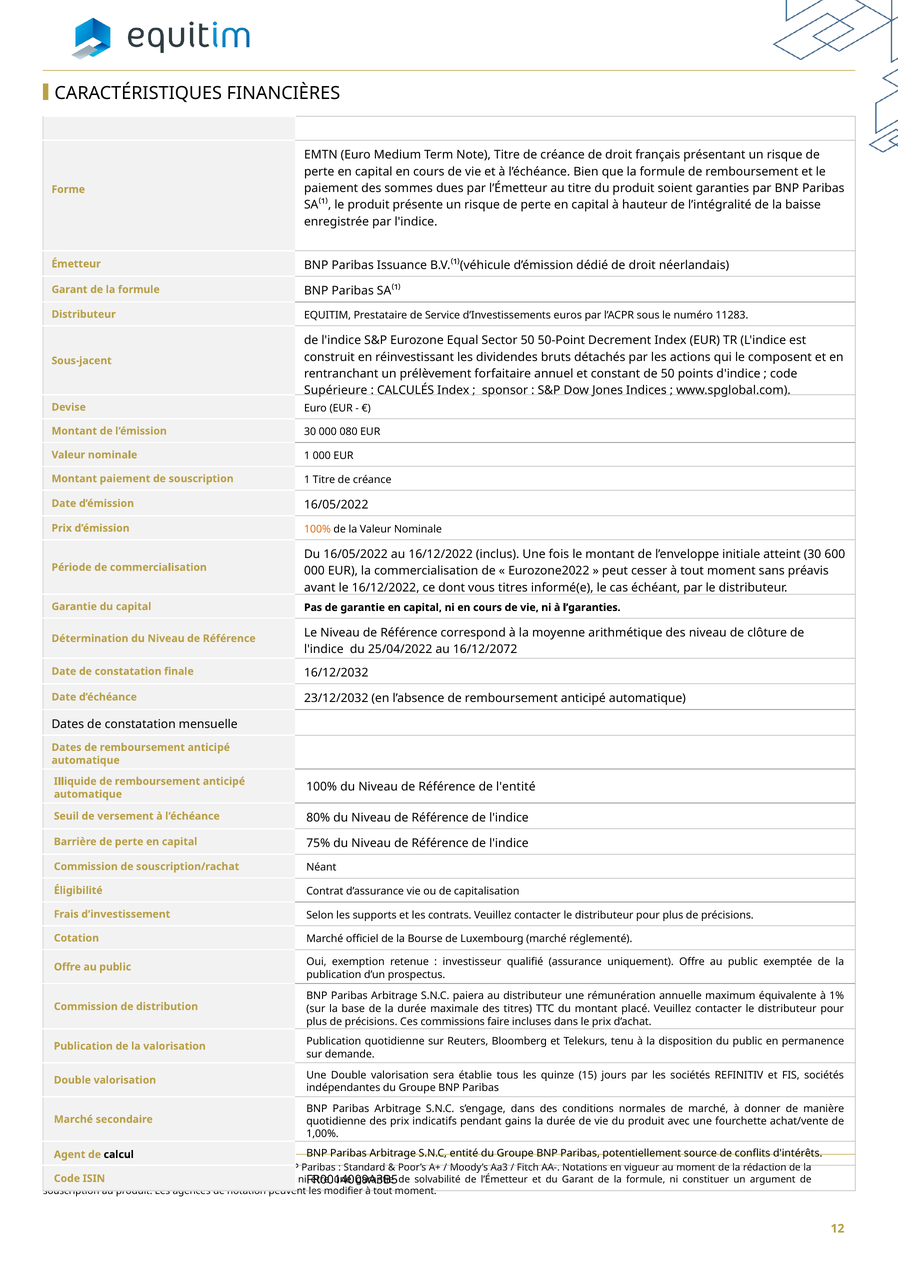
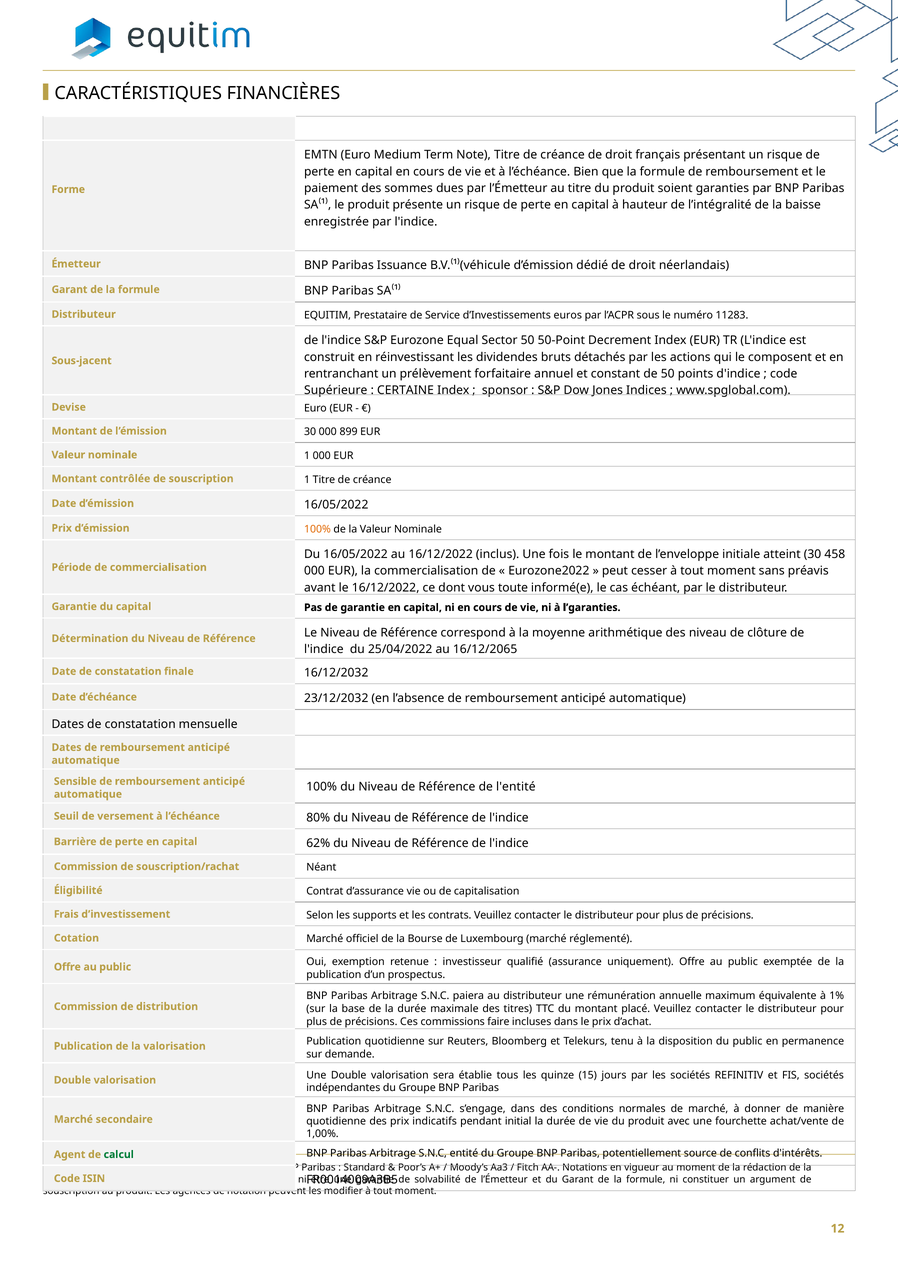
CALCULÉS: CALCULÉS -> CERTAINE
080: 080 -> 899
Montant paiement: paiement -> contrôlée
600: 600 -> 458
vous titres: titres -> toute
16/12/2072: 16/12/2072 -> 16/12/2065
Illiquide: Illiquide -> Sensible
75%: 75% -> 62%
gains: gains -> initial
calcul colour: black -> green
